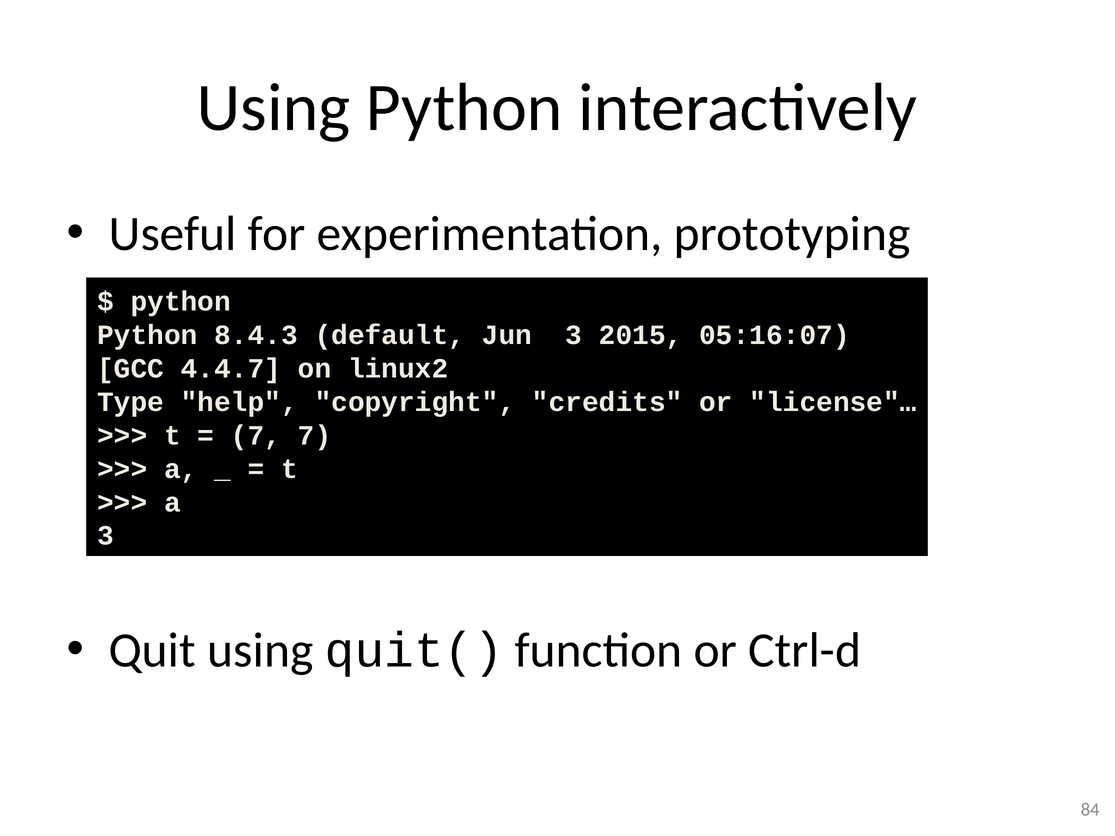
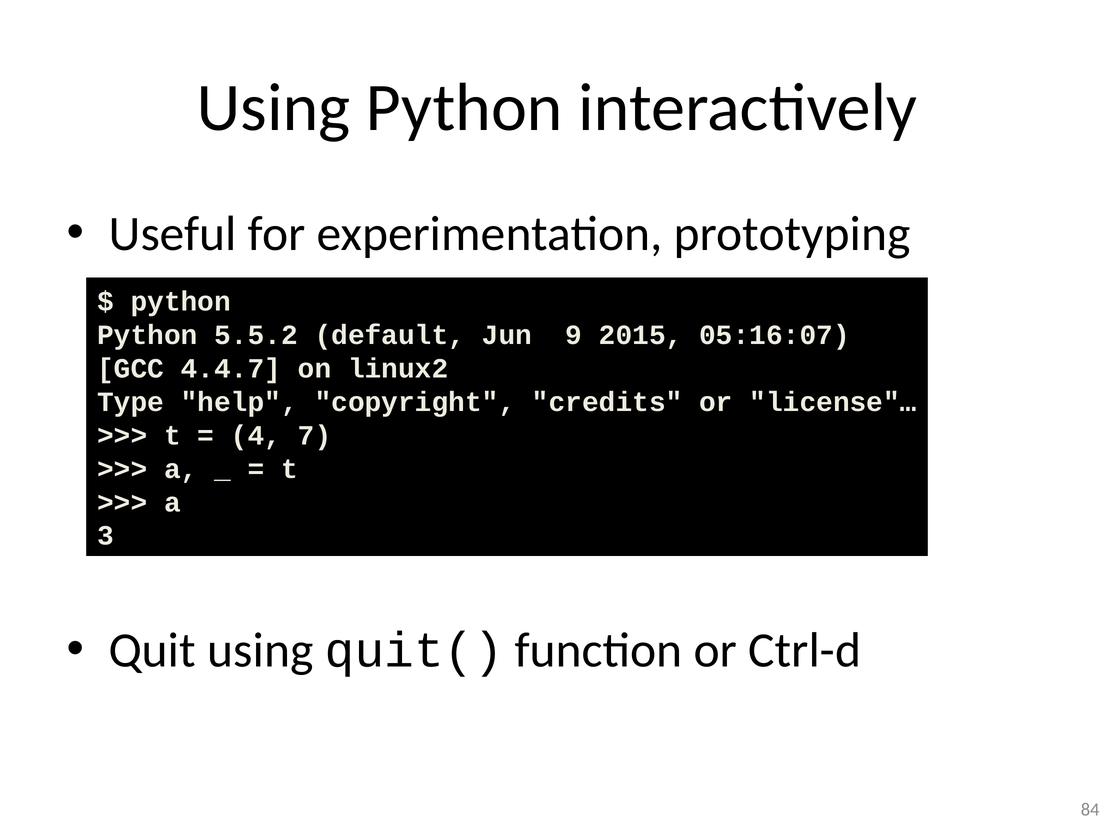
8.4.3: 8.4.3 -> 5.5.2
Jun 3: 3 -> 9
7 at (256, 436): 7 -> 4
